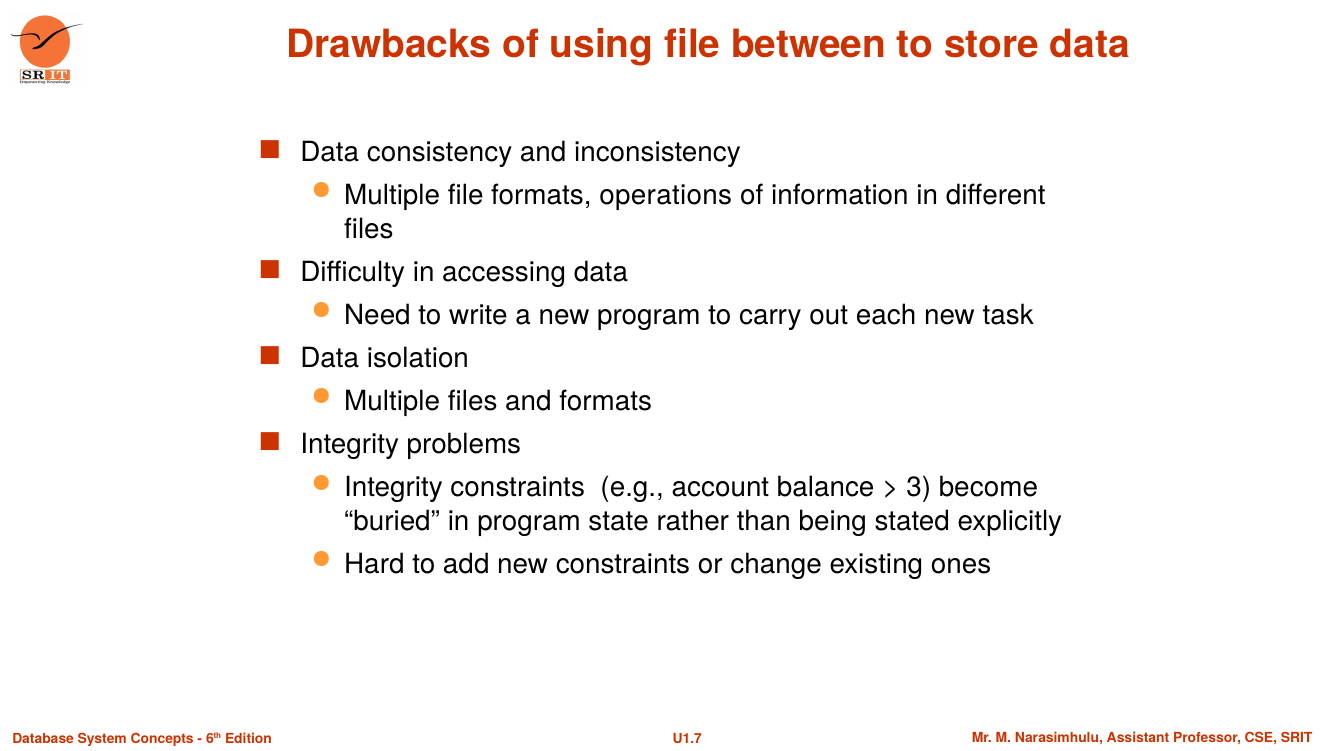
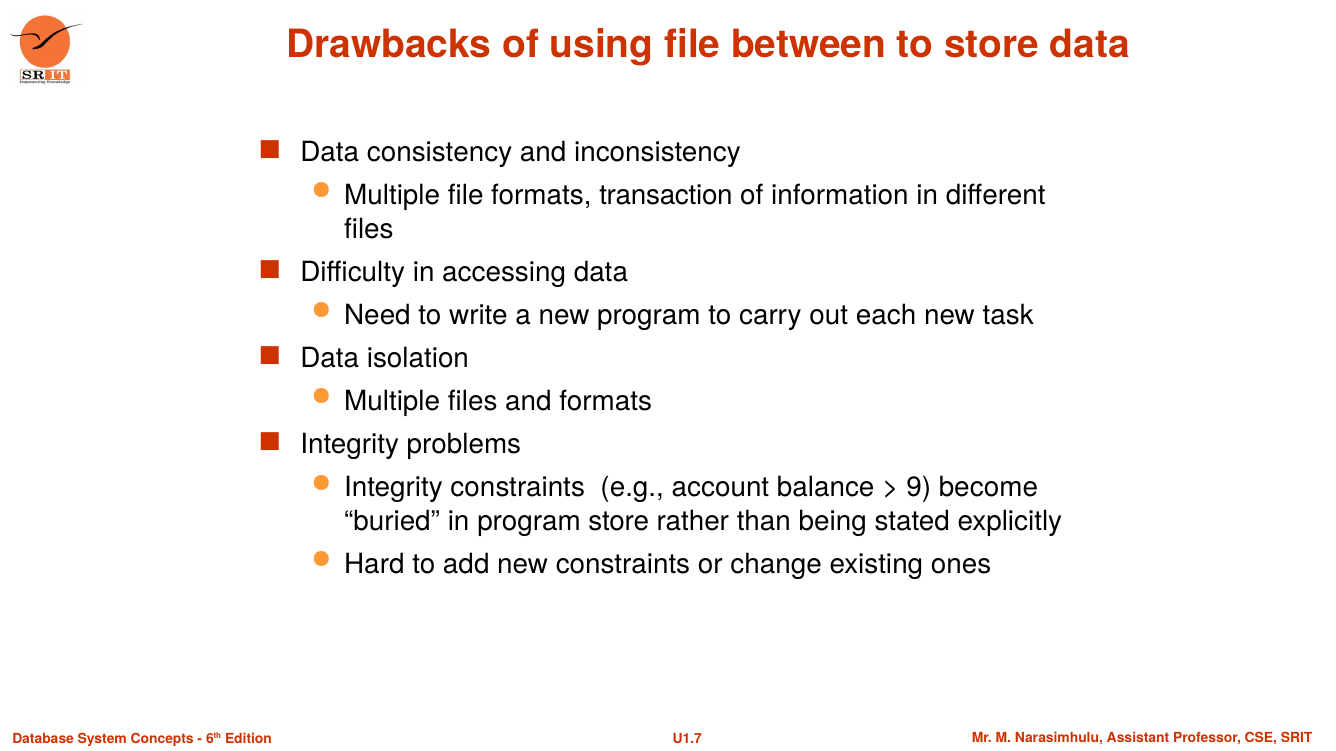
operations: operations -> transaction
3: 3 -> 9
program state: state -> store
